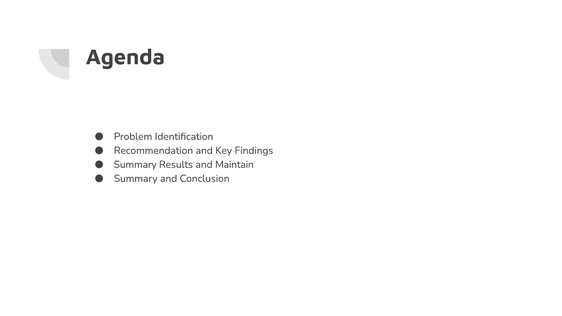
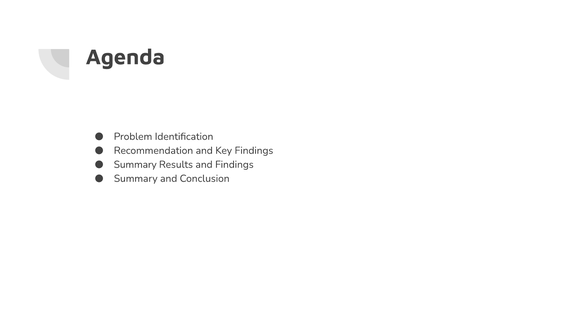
and Maintain: Maintain -> Findings
